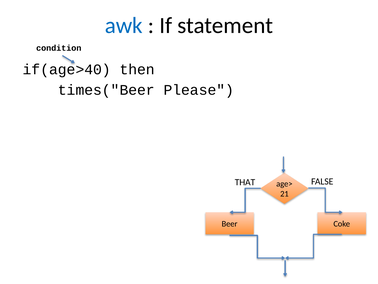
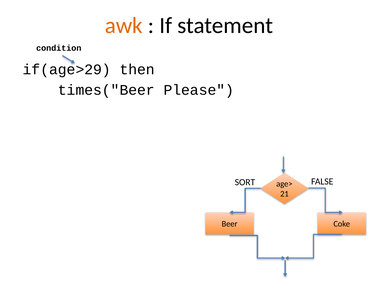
awk colour: blue -> orange
if(age>40: if(age>40 -> if(age>29
THAT: THAT -> SORT
